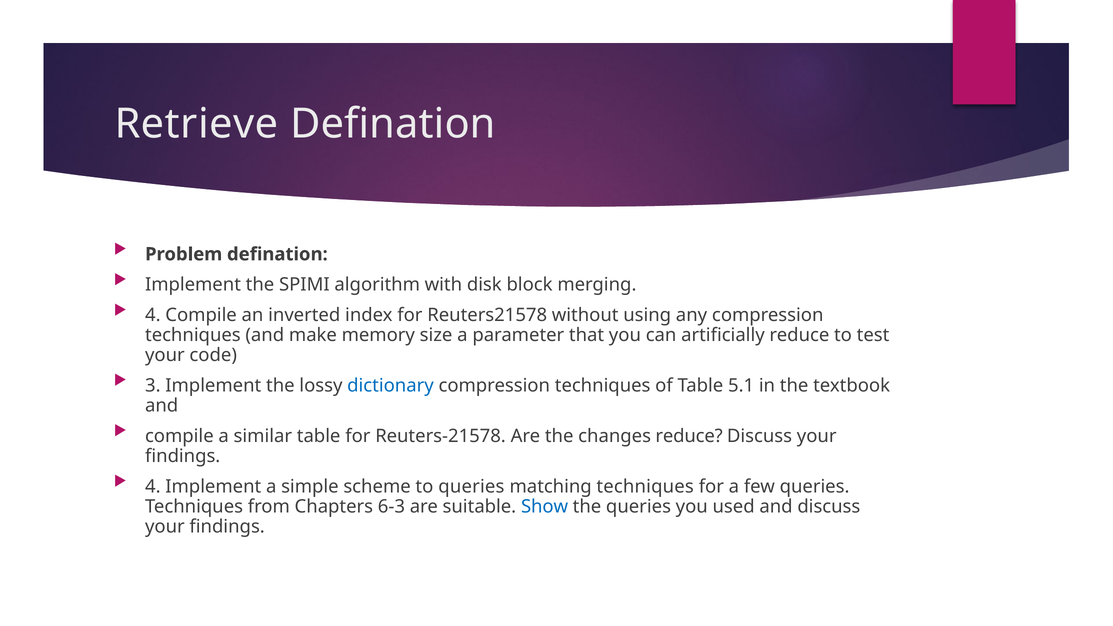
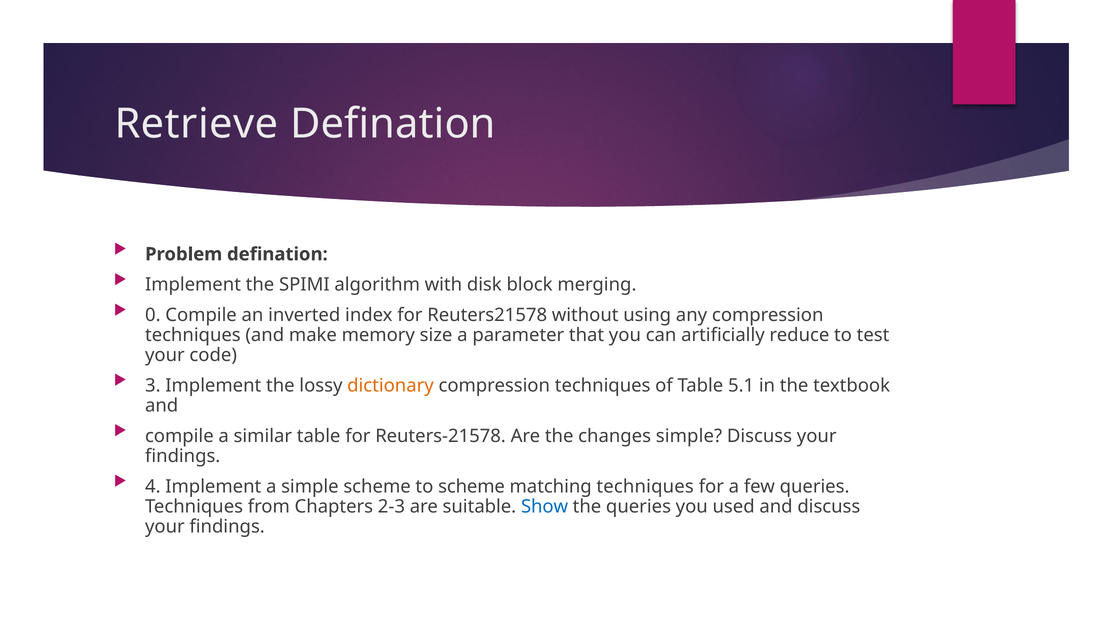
4 at (153, 315): 4 -> 0
dictionary colour: blue -> orange
changes reduce: reduce -> simple
to queries: queries -> scheme
6-3: 6-3 -> 2-3
